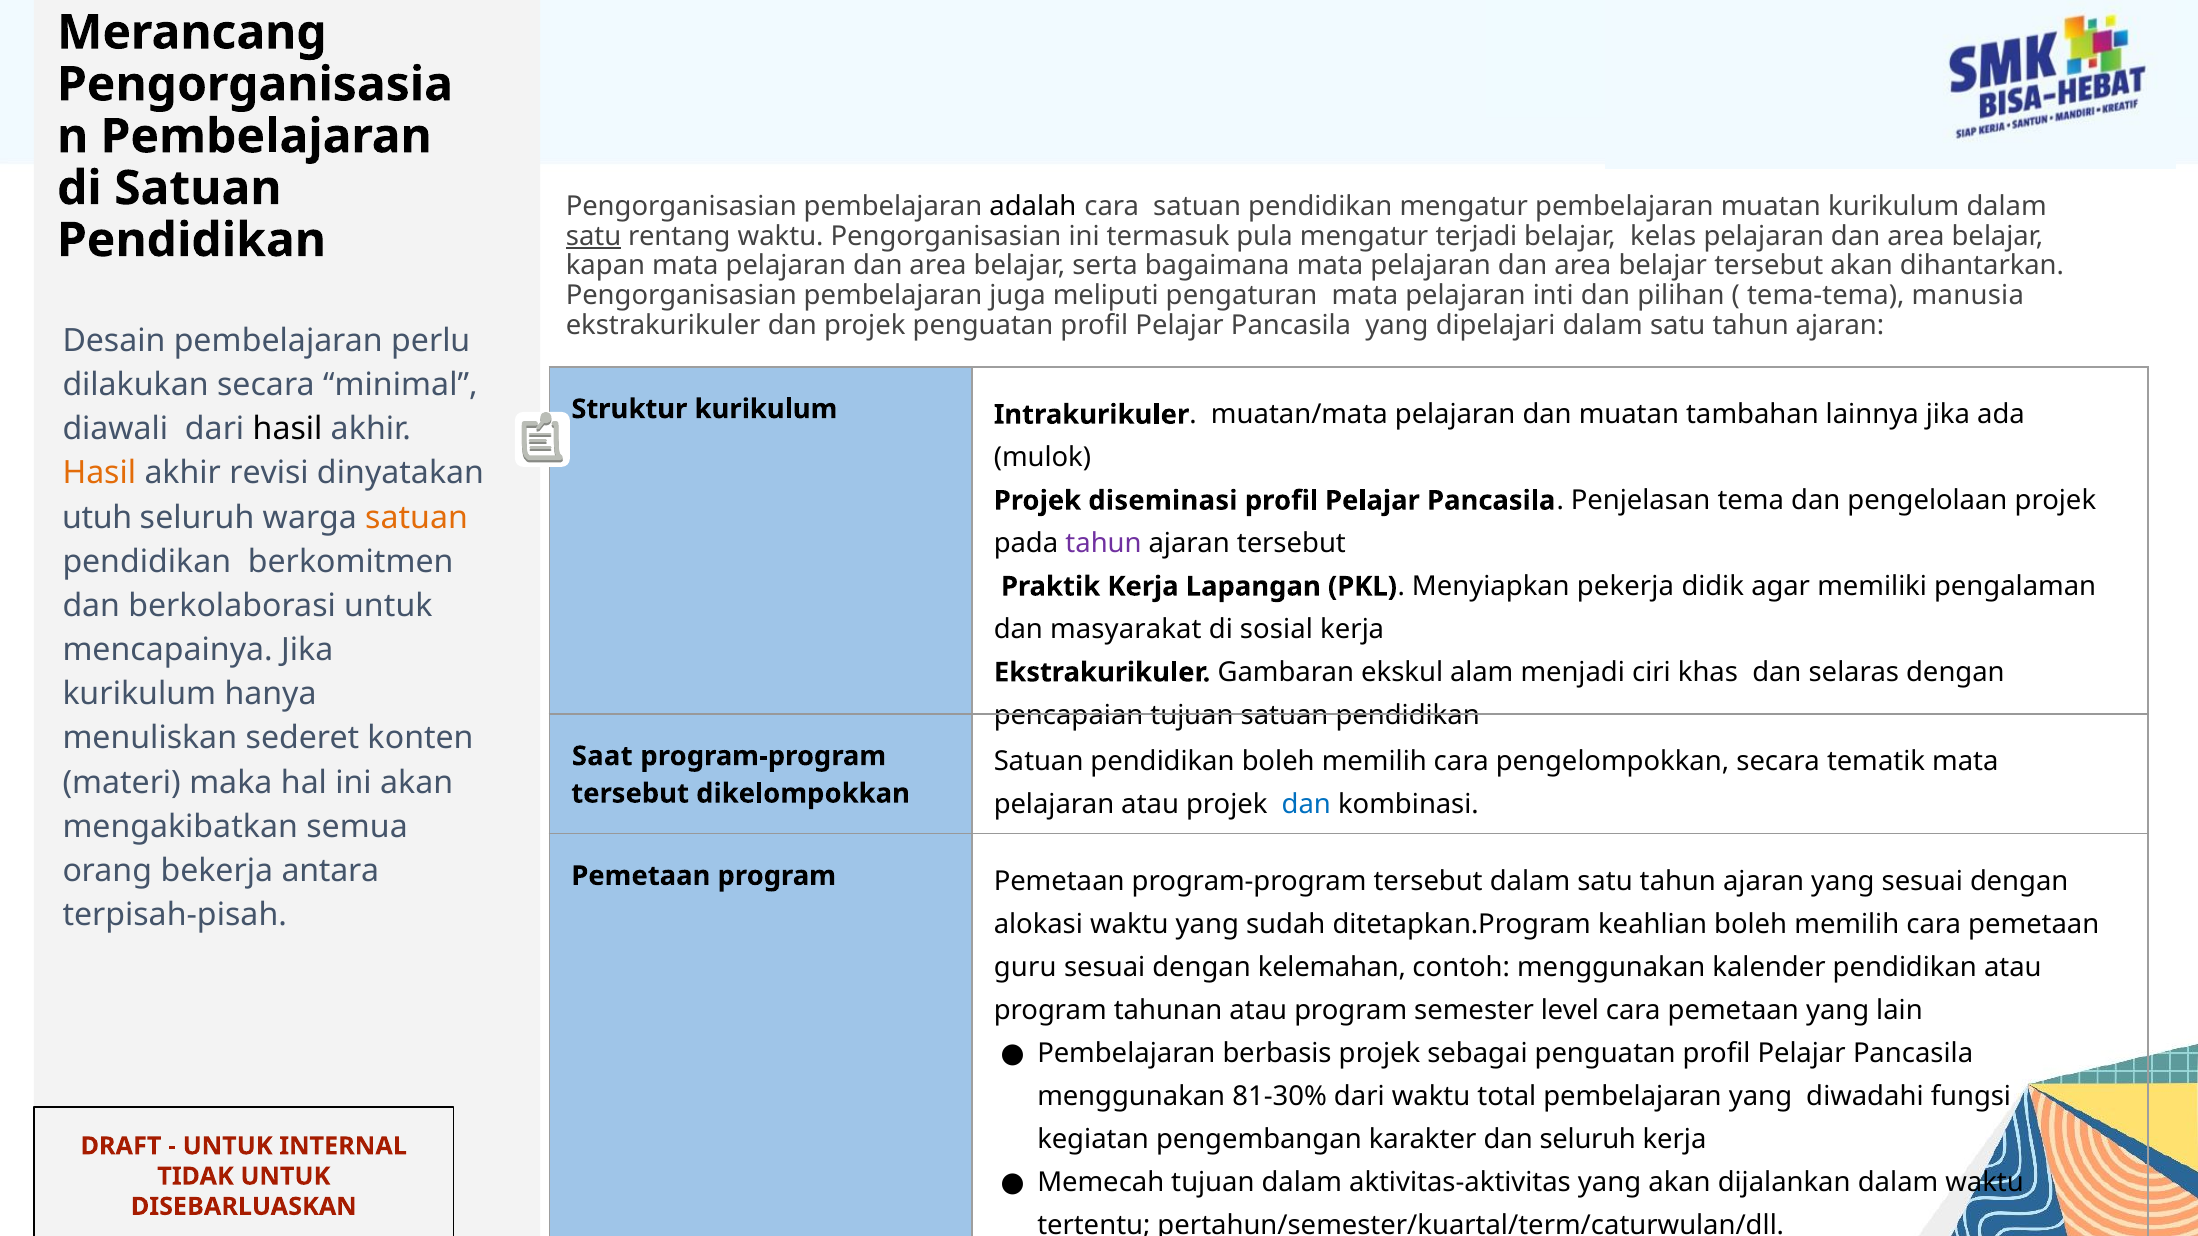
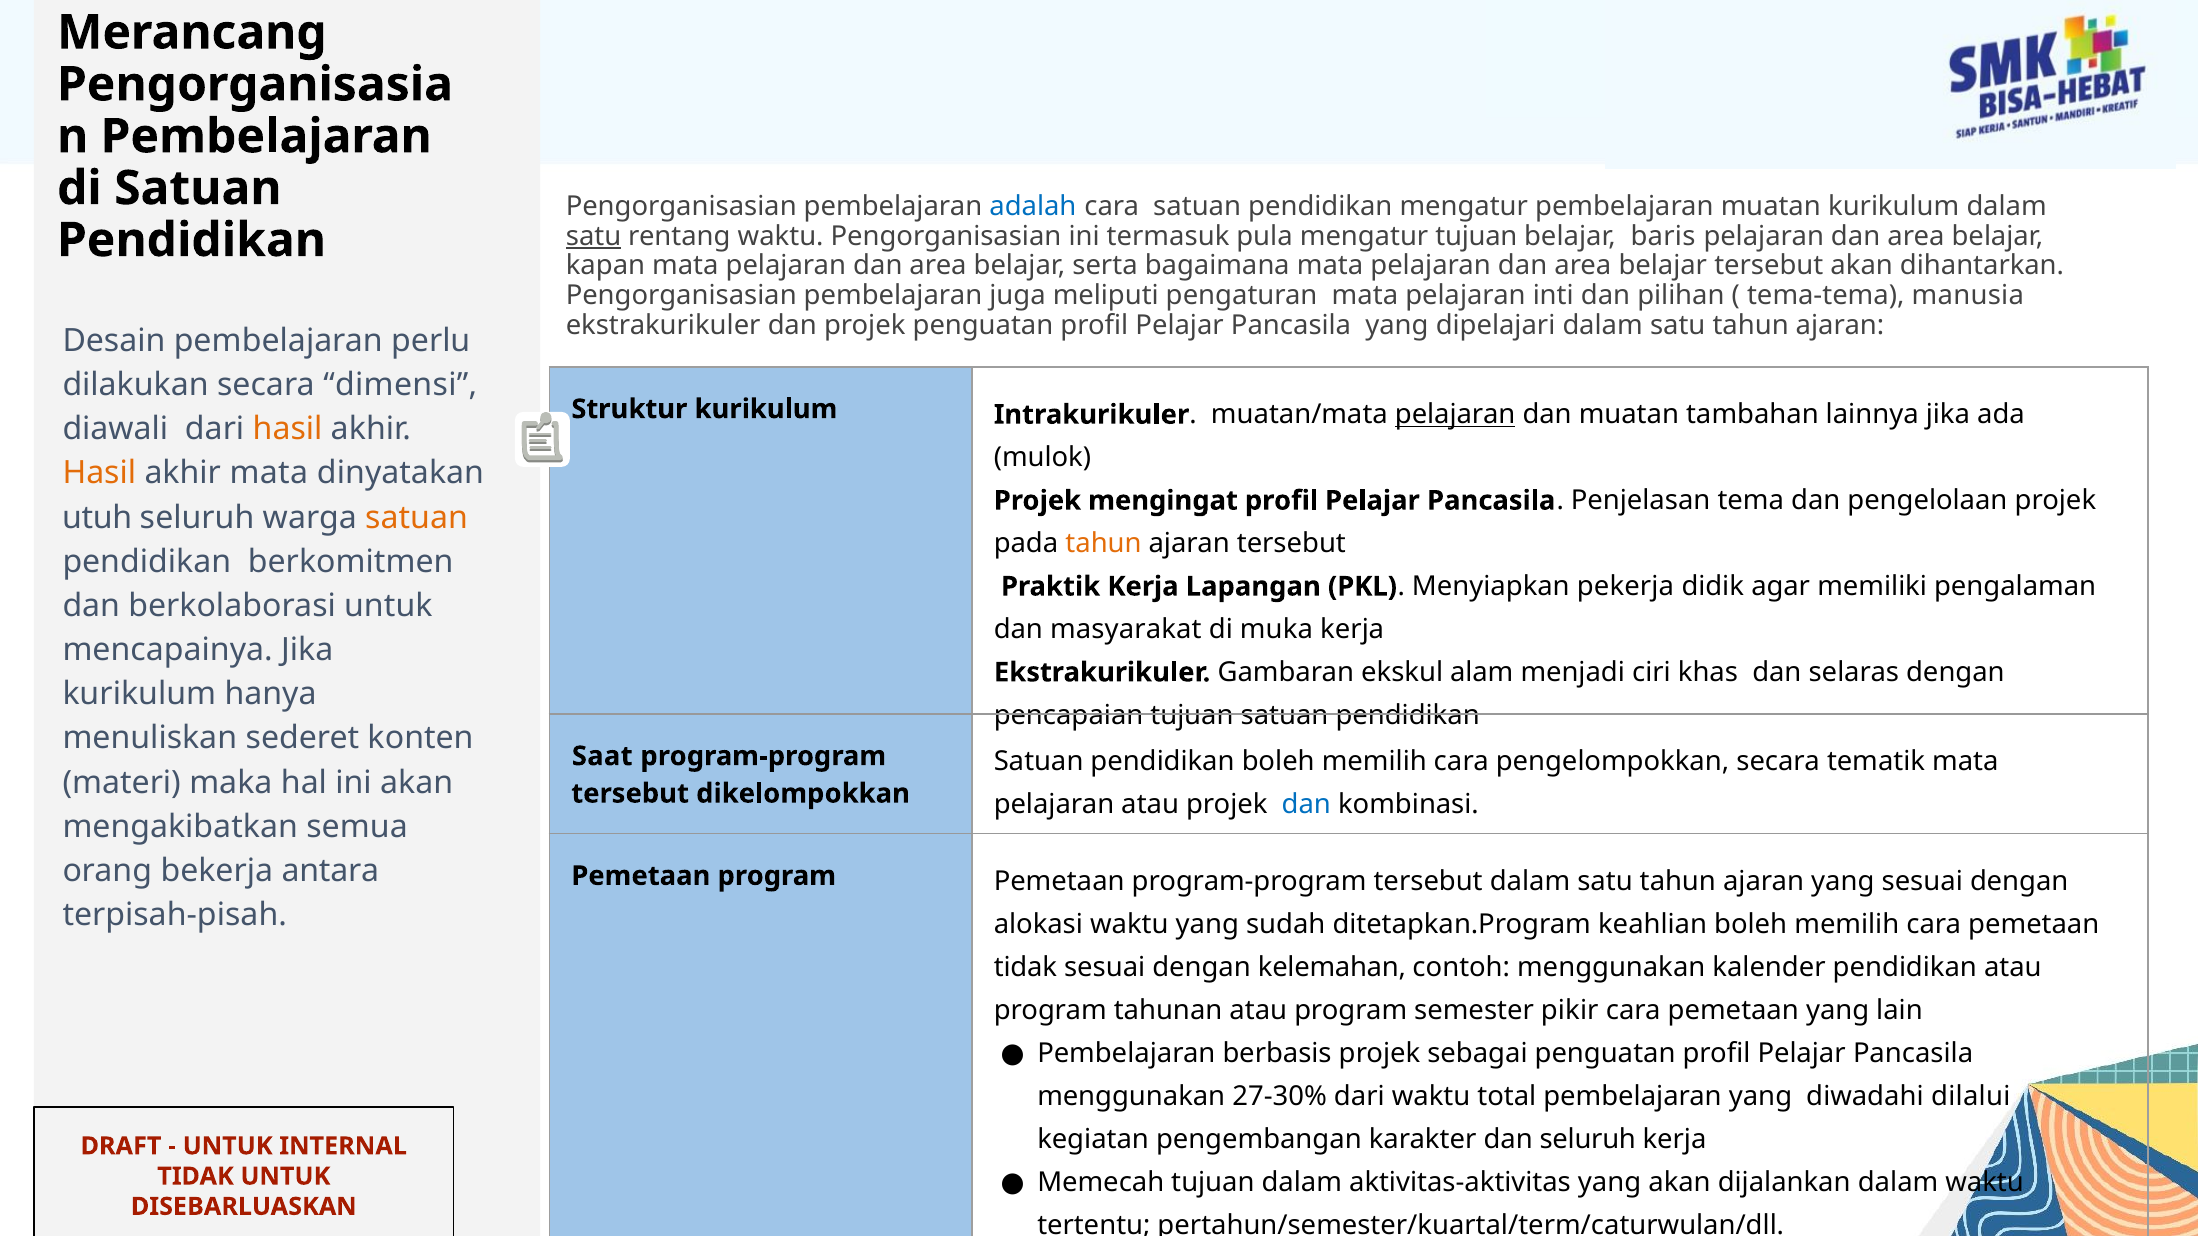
adalah colour: black -> blue
mengatur terjadi: terjadi -> tujuan
belajar kelas: kelas -> baris
minimal: minimal -> dimensi
pelajaran at (1455, 415) underline: none -> present
hasil at (288, 429) colour: black -> orange
akhir revisi: revisi -> mata
diseminasi: diseminasi -> mengingat
tahun at (1104, 544) colour: purple -> orange
sosial: sosial -> muka
guru at (1025, 968): guru -> tidak
level: level -> pikir
81-30%: 81-30% -> 27-30%
fungsi: fungsi -> dilalui
